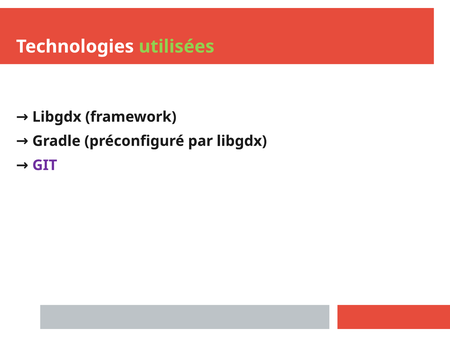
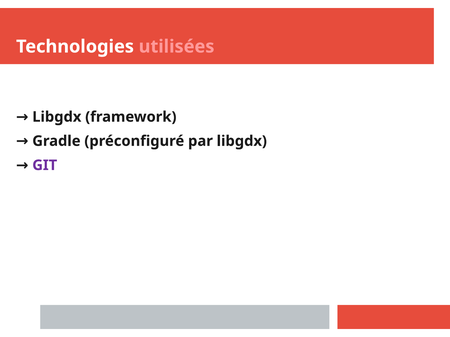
utilisées colour: light green -> pink
